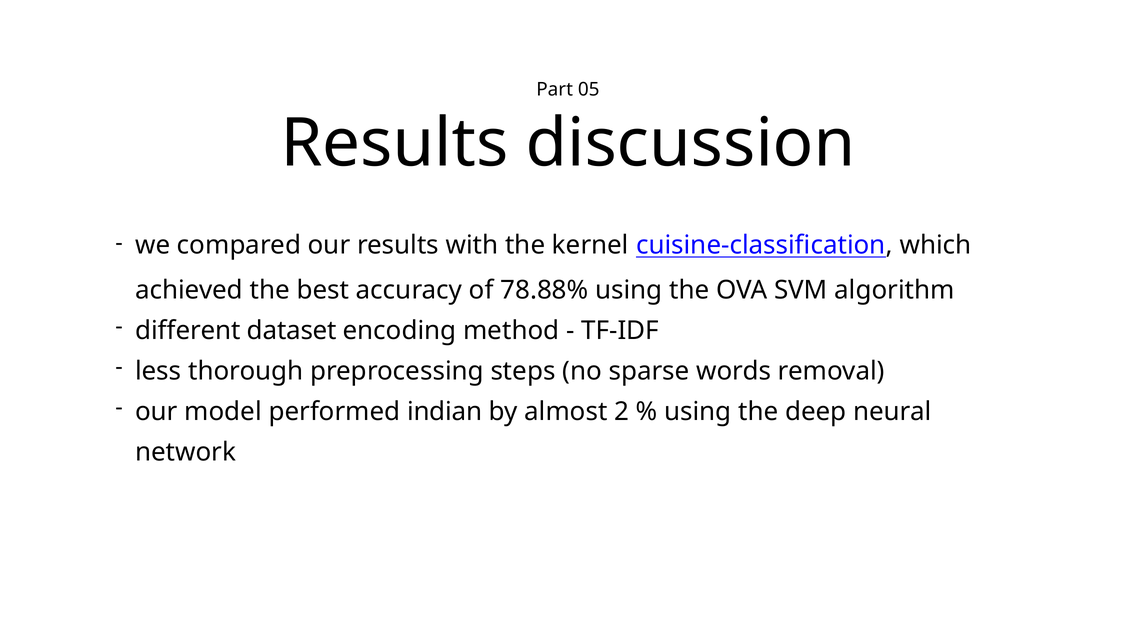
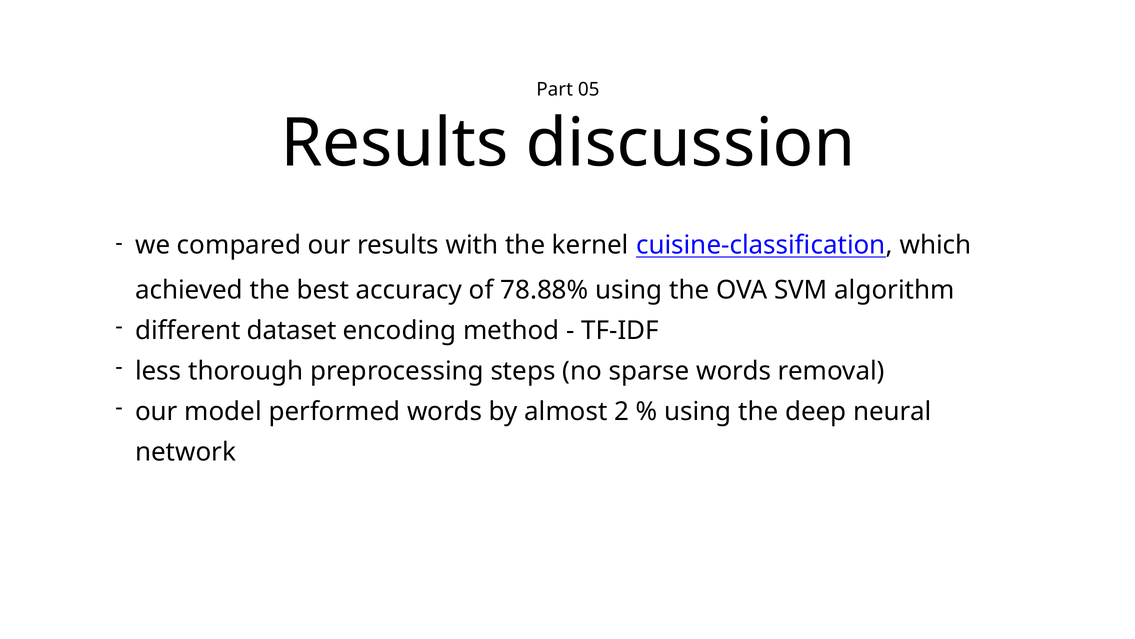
performed indian: indian -> words
